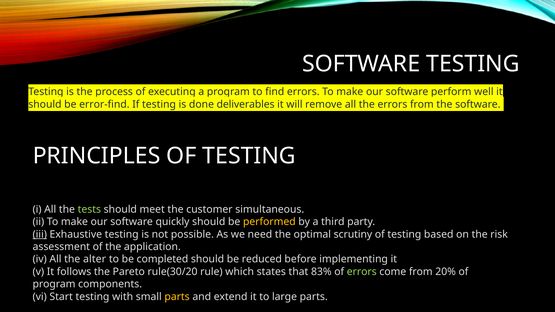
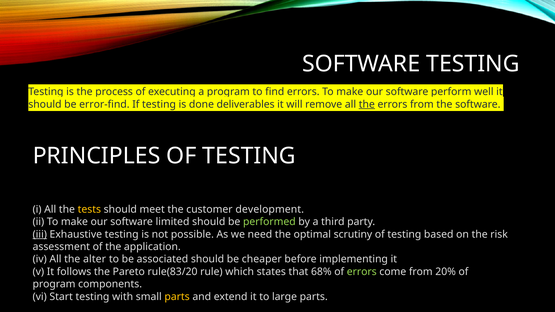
the at (367, 104) underline: none -> present
tests colour: light green -> yellow
simultaneous: simultaneous -> development
quickly: quickly -> limited
performed colour: yellow -> light green
completed: completed -> associated
reduced: reduced -> cheaper
rule(30/20: rule(30/20 -> rule(83/20
83%: 83% -> 68%
